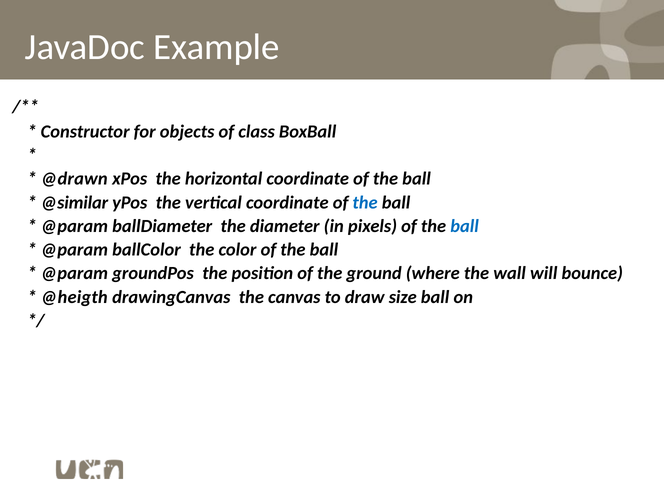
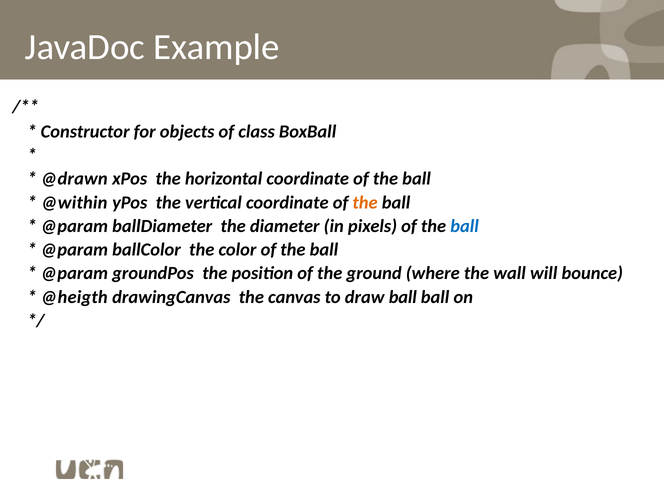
@similar: @similar -> @within
the at (365, 202) colour: blue -> orange
draw size: size -> ball
